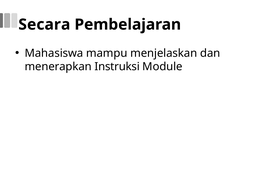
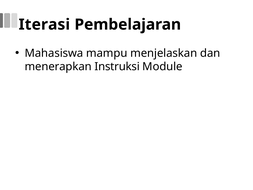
Secara: Secara -> Iterasi
